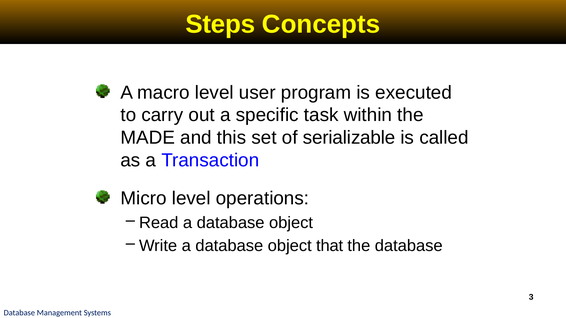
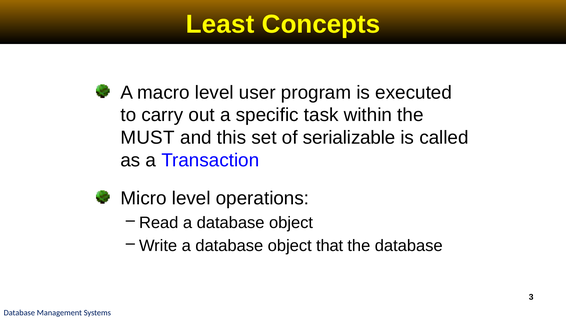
Steps: Steps -> Least
MADE: MADE -> MUST
